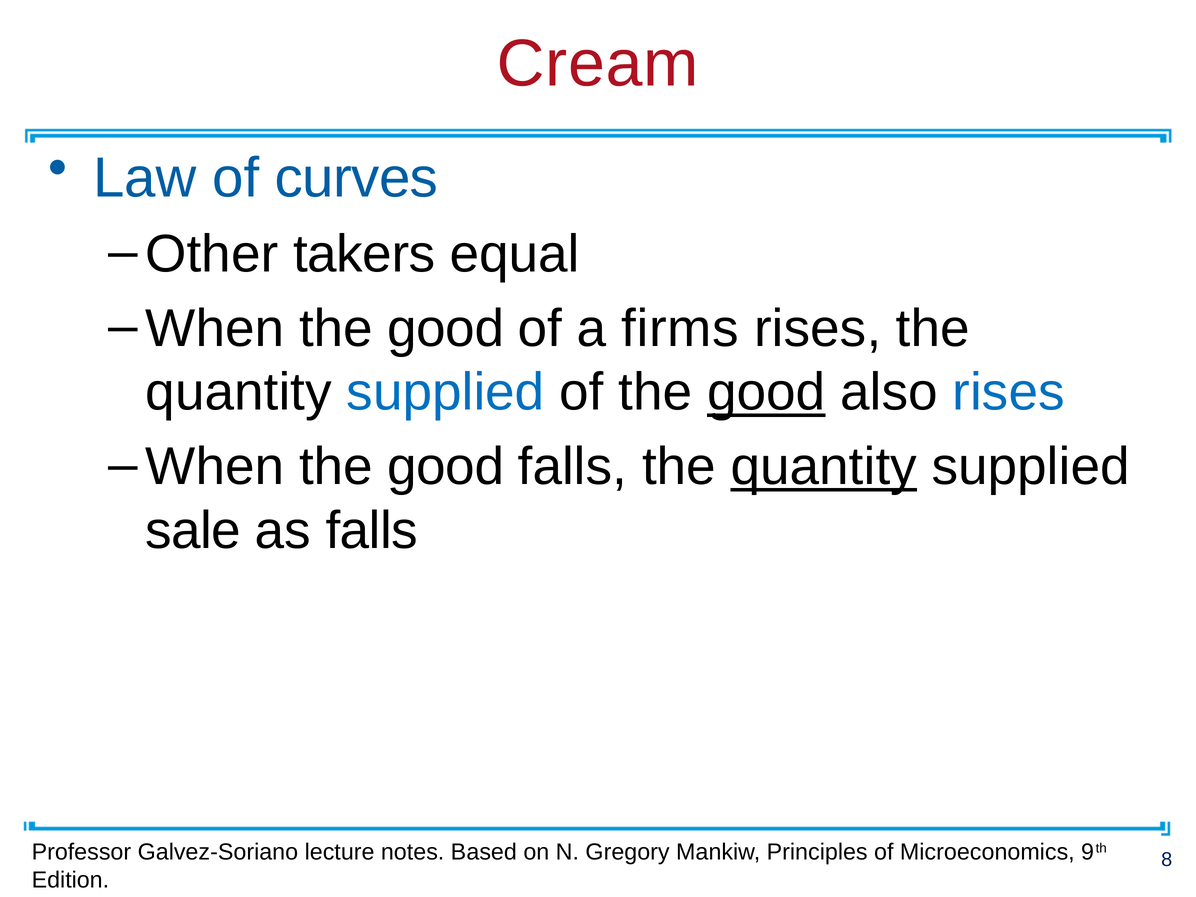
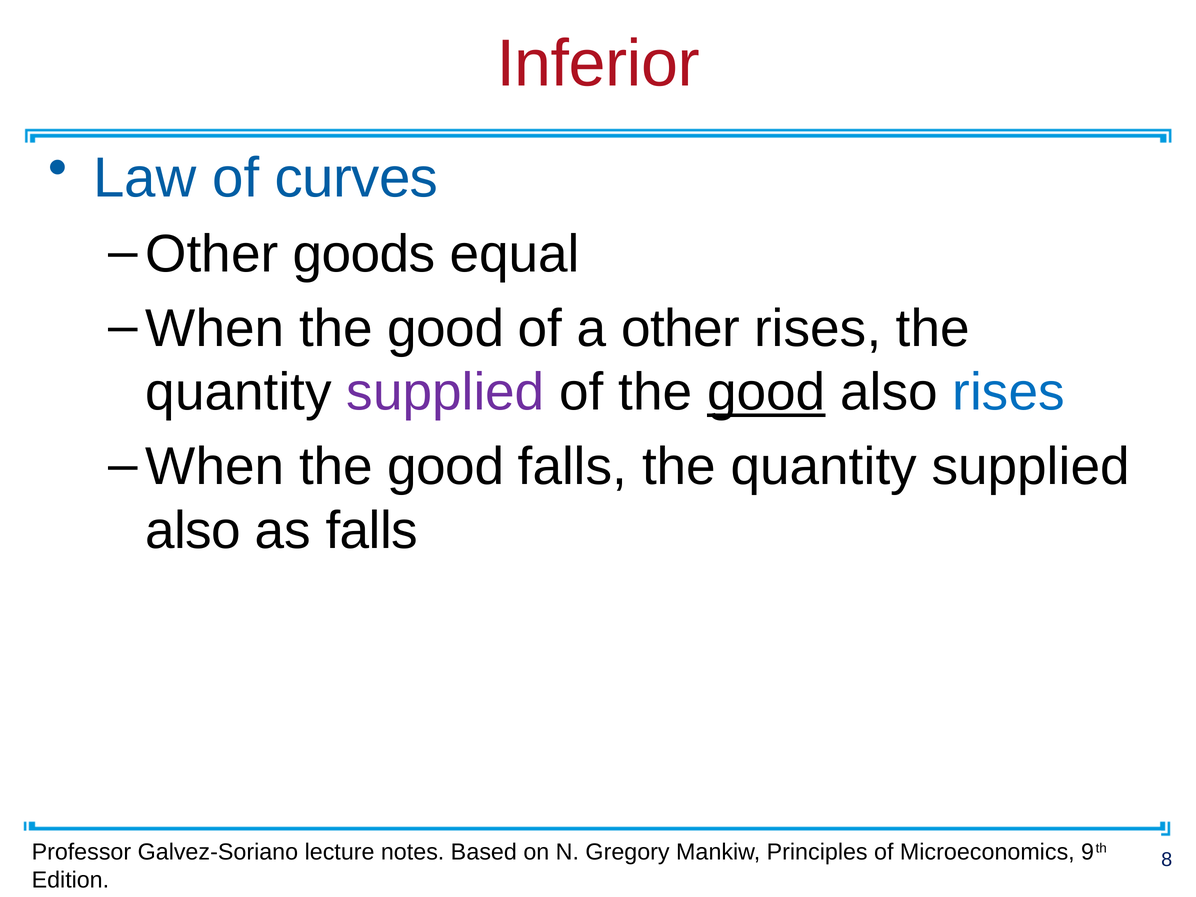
Cream: Cream -> Inferior
takers: takers -> goods
a firms: firms -> other
supplied at (445, 392) colour: blue -> purple
quantity at (824, 467) underline: present -> none
sale at (193, 531): sale -> also
